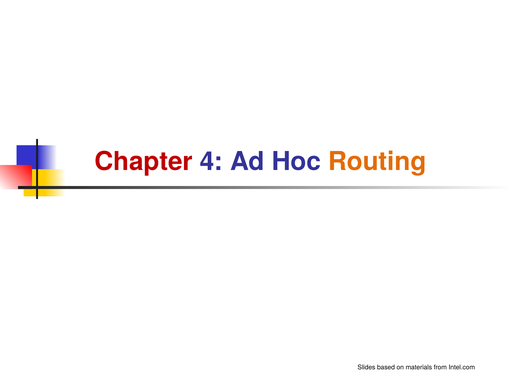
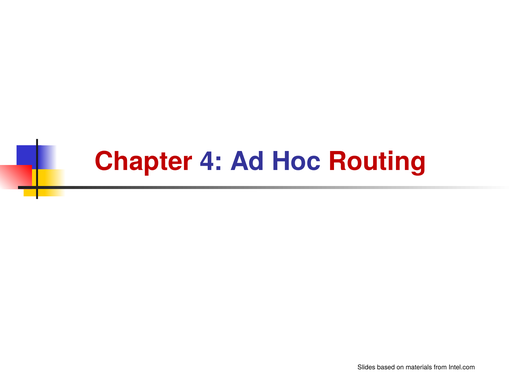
Routing colour: orange -> red
